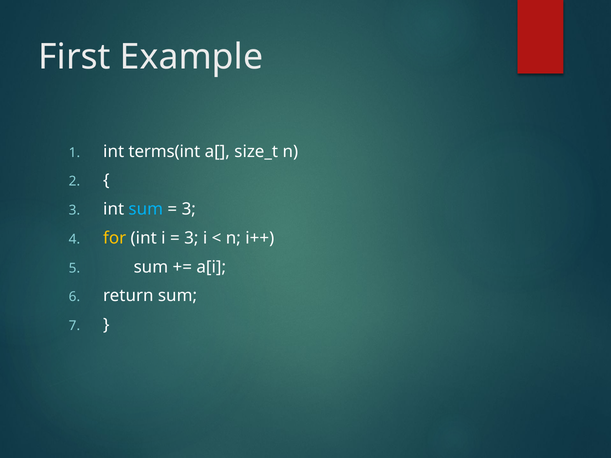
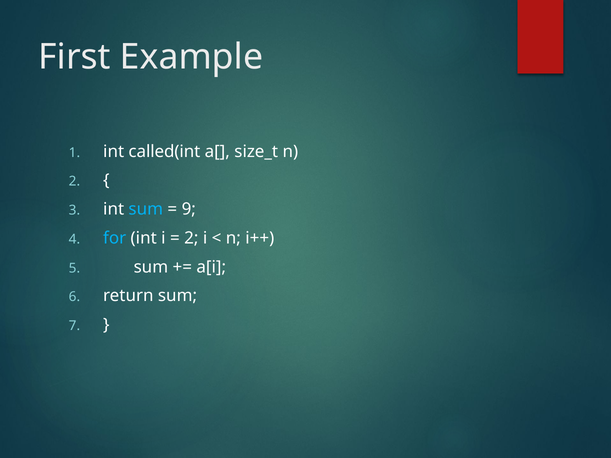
terms(int: terms(int -> called(int
3 at (189, 209): 3 -> 9
for colour: yellow -> light blue
3 at (191, 238): 3 -> 2
